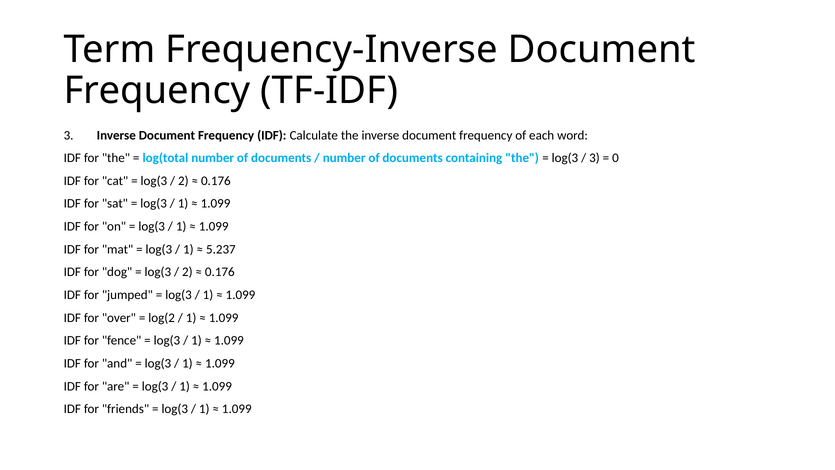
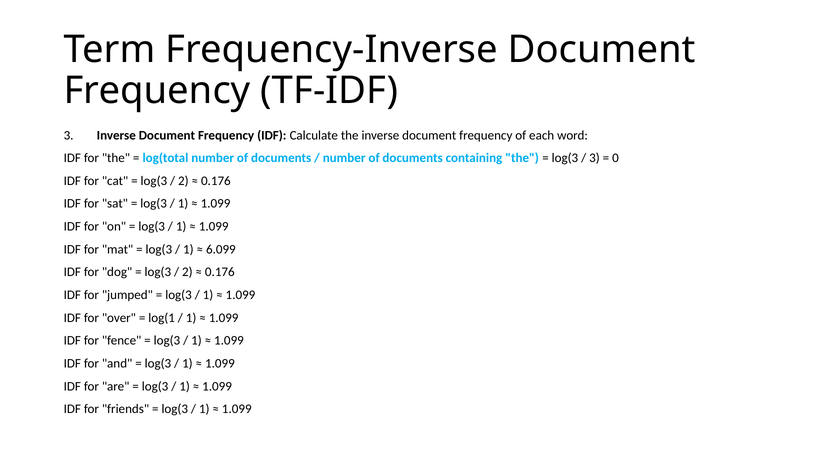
5.237: 5.237 -> 6.099
log(2: log(2 -> log(1
